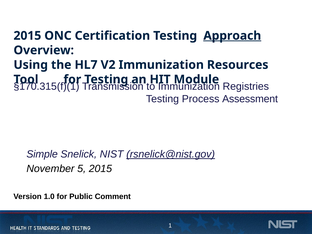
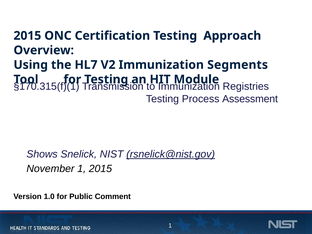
Approach underline: present -> none
Resources: Resources -> Segments
Simple: Simple -> Shows
November 5: 5 -> 1
